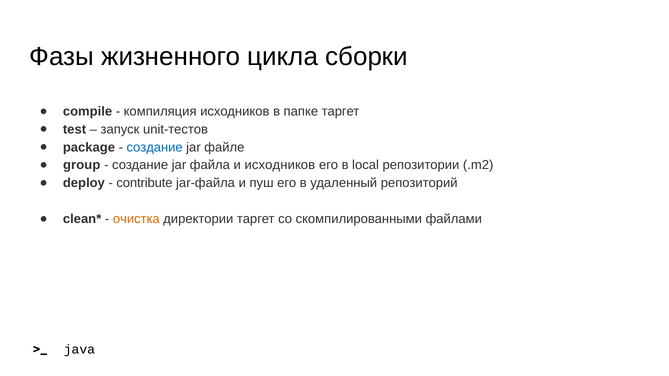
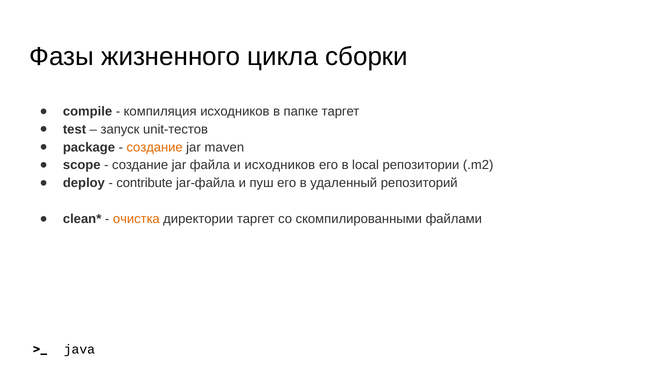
создание at (155, 147) colour: blue -> orange
файле: файле -> maven
group: group -> scope
